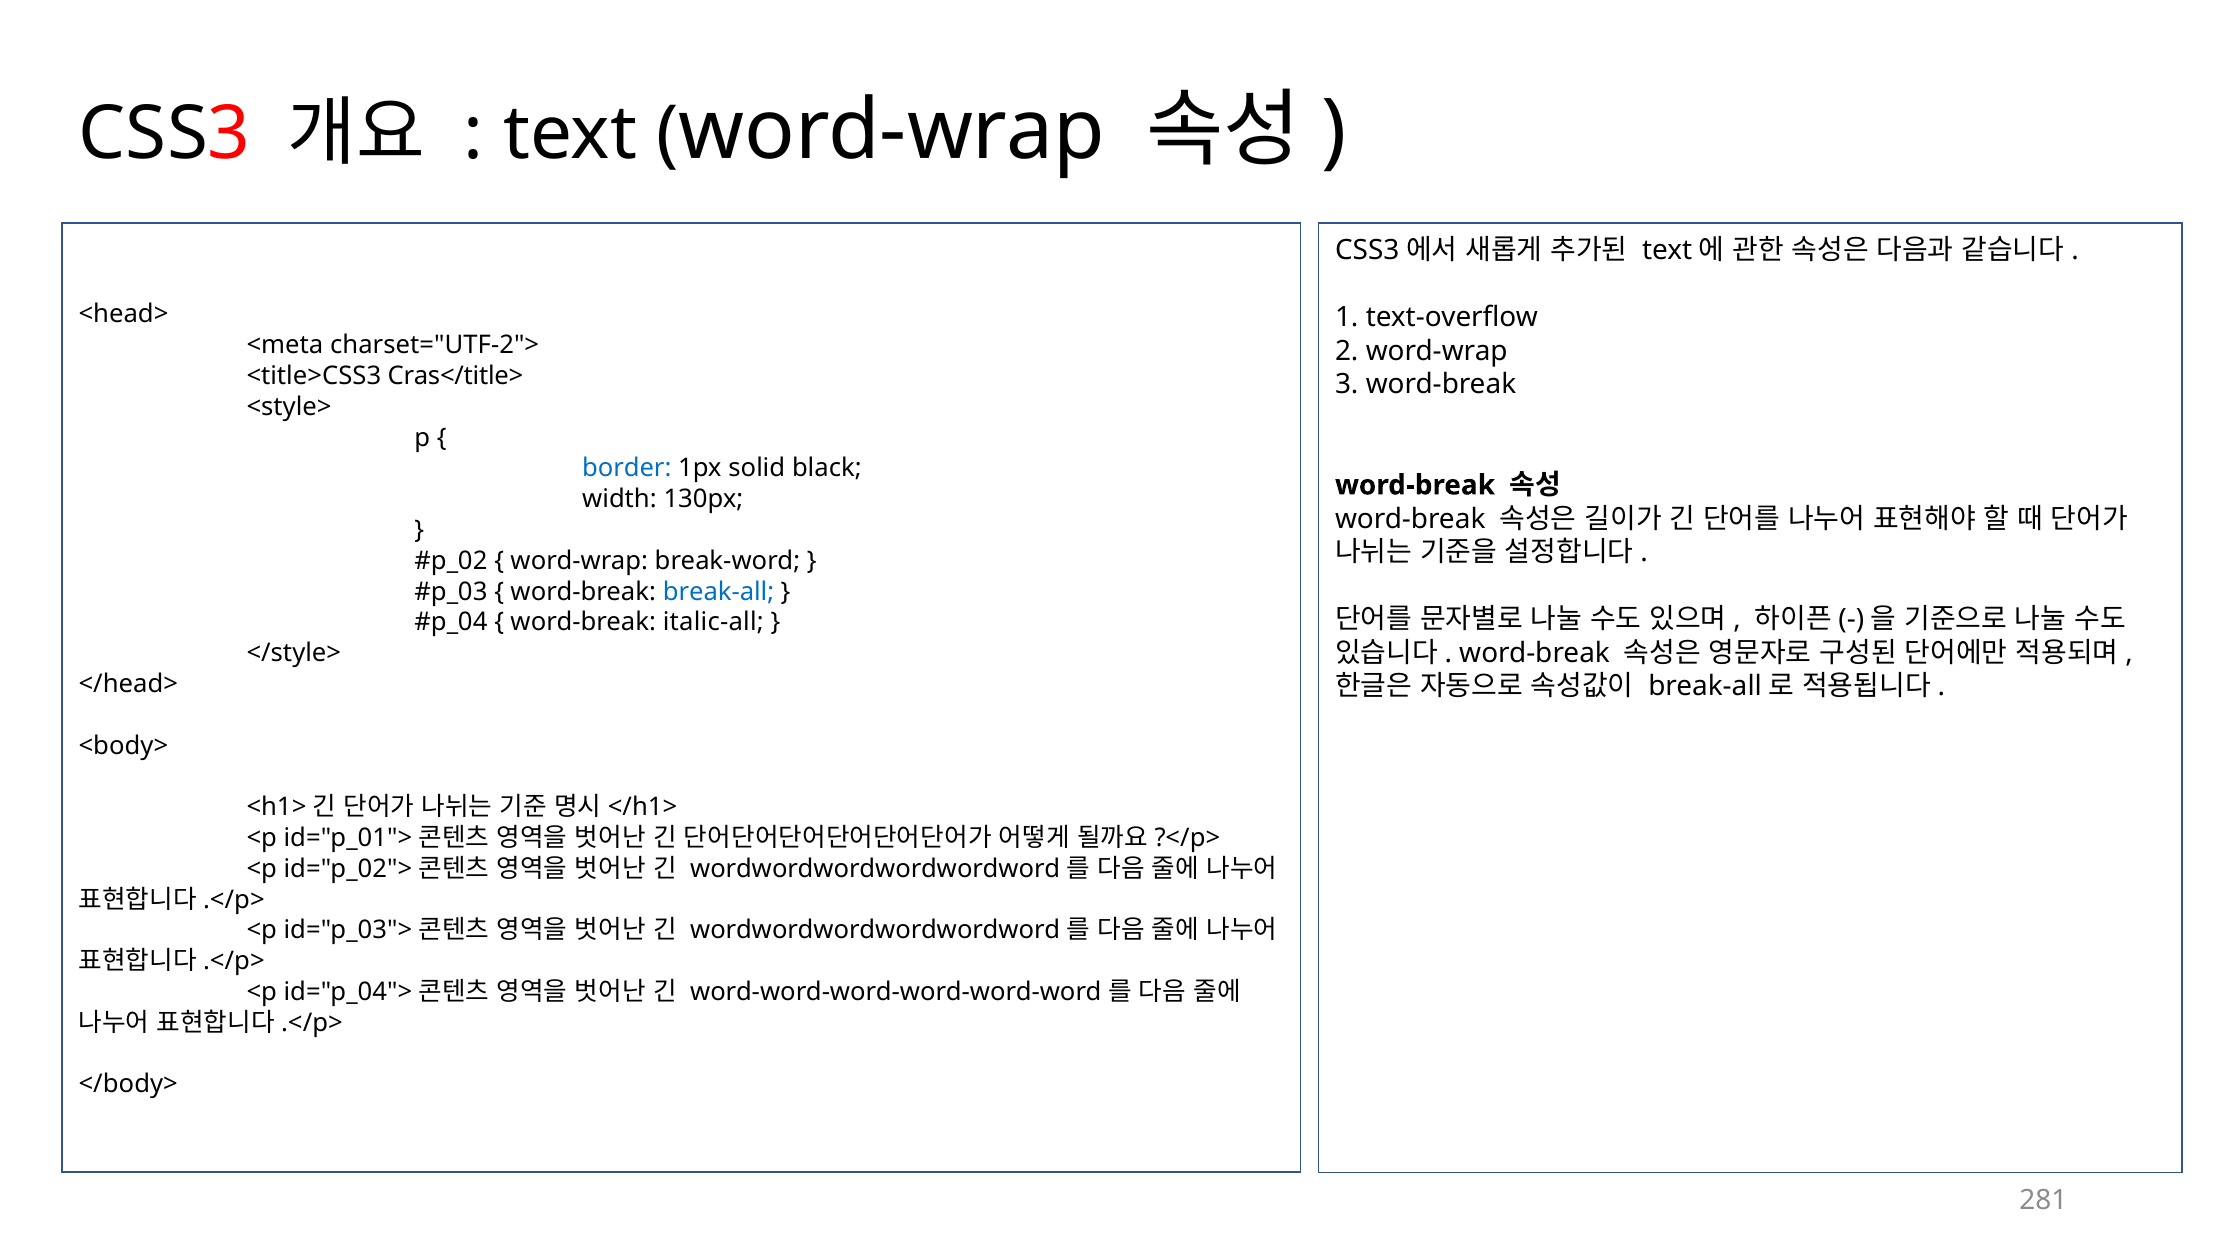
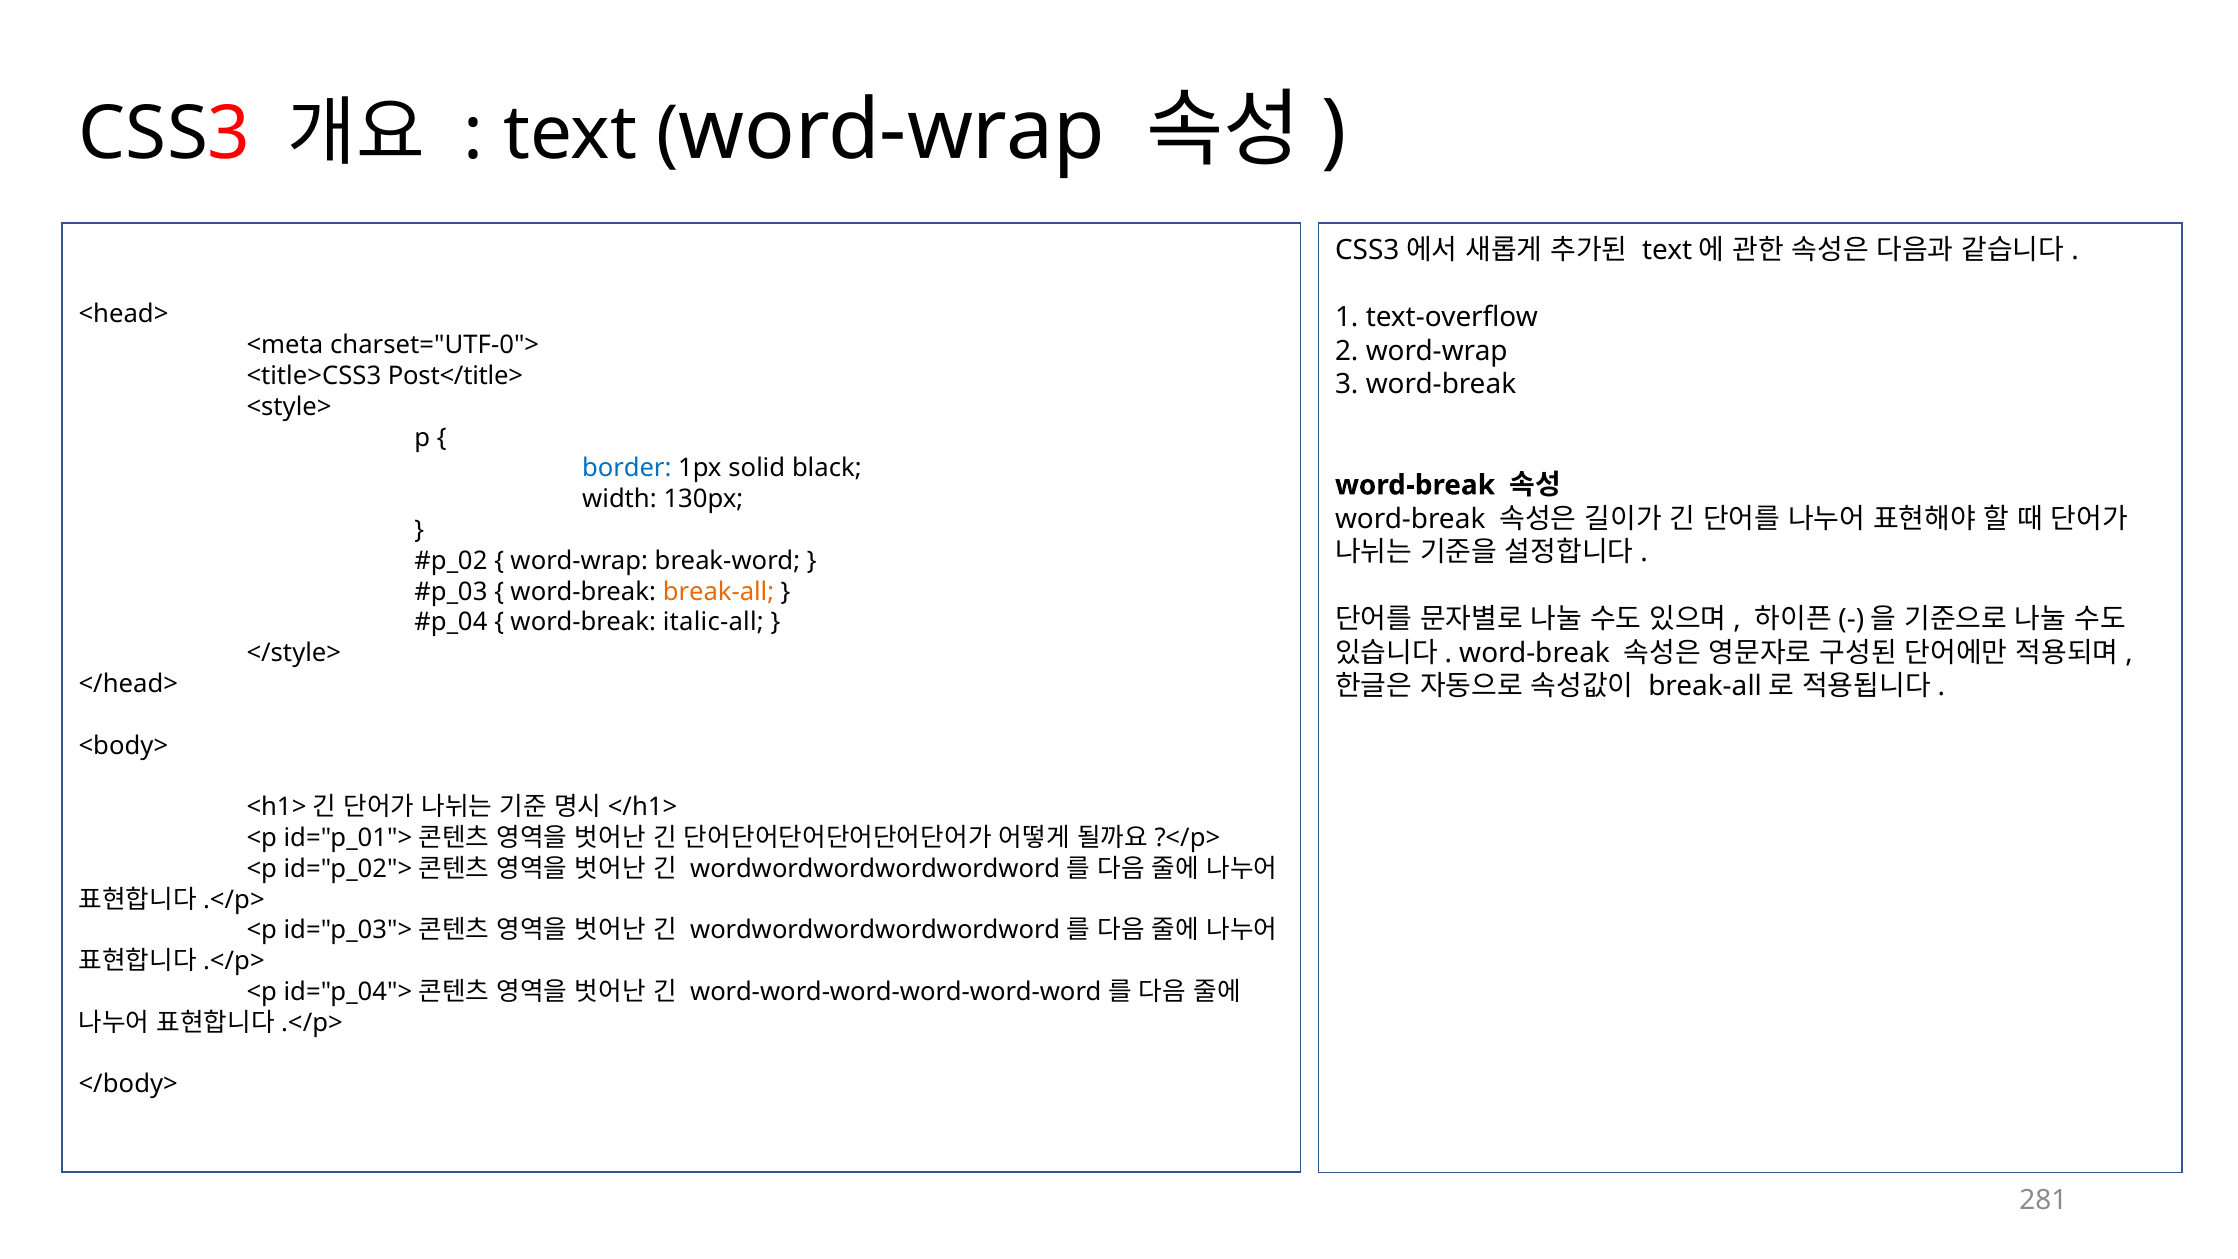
charset="UTF-2">: charset="UTF-2"> -> charset="UTF-0">
Cras</title>: Cras</title> -> Post</title>
break-all colour: blue -> orange
